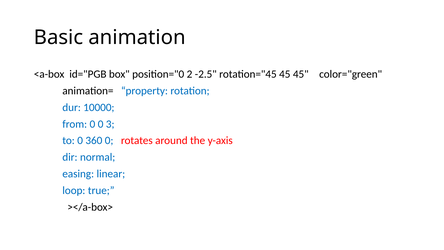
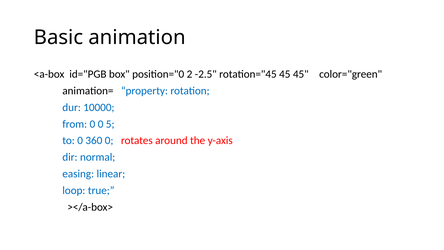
3: 3 -> 5
